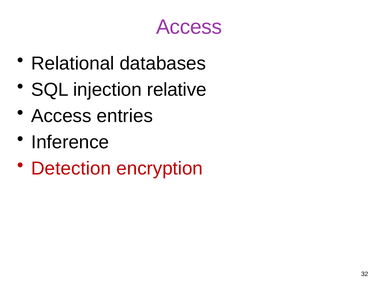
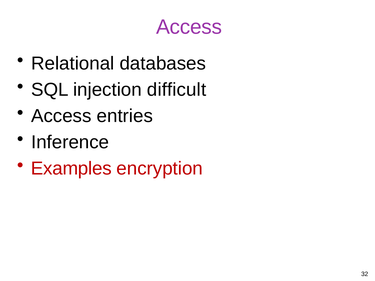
relative: relative -> difficult
Detection: Detection -> Examples
